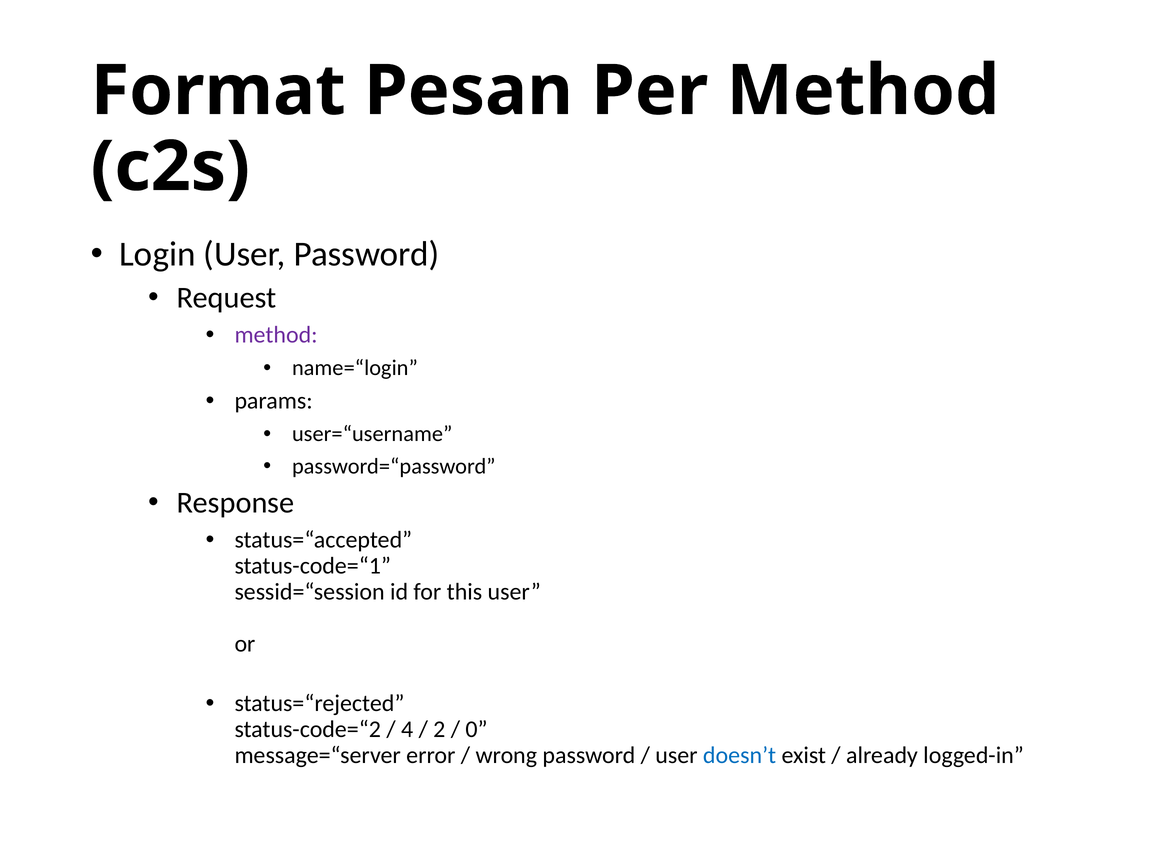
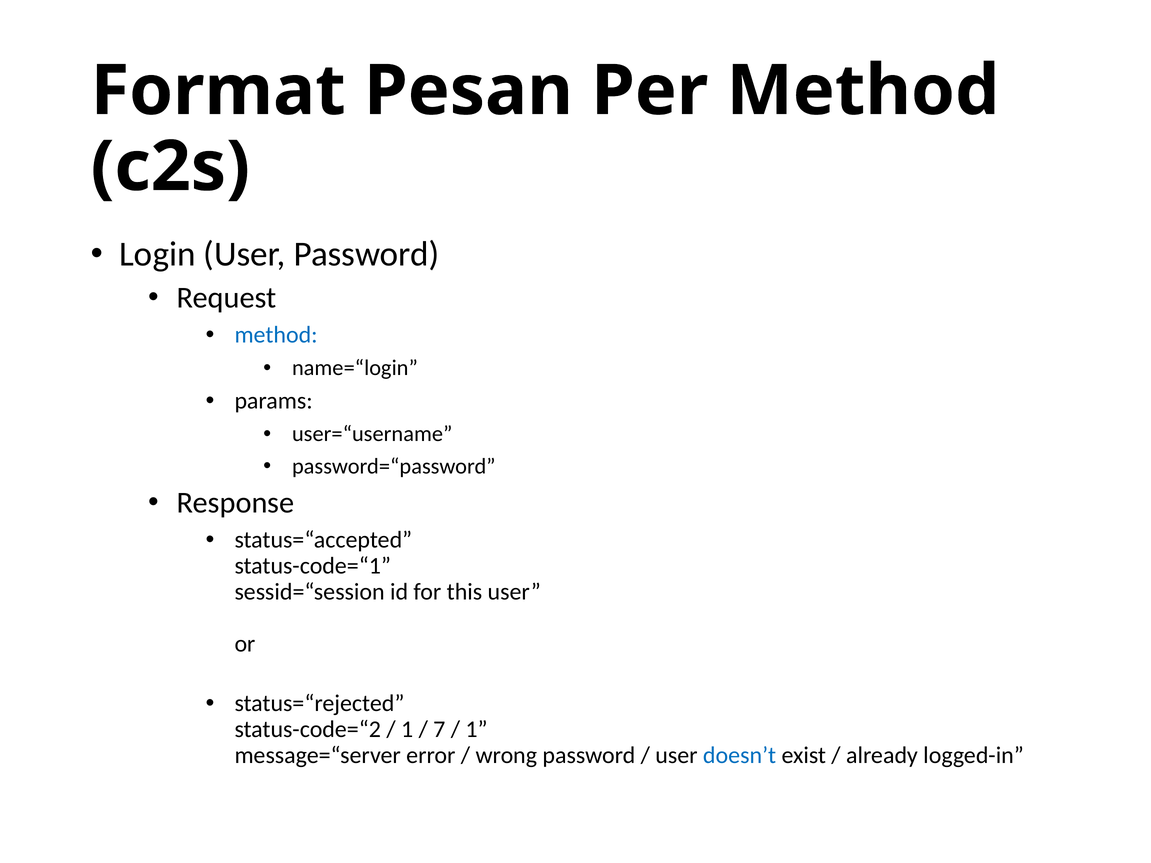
method at (276, 335) colour: purple -> blue
4 at (407, 730): 4 -> 1
2: 2 -> 7
0 at (477, 730): 0 -> 1
